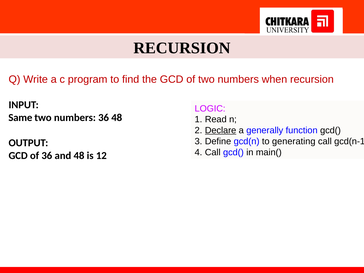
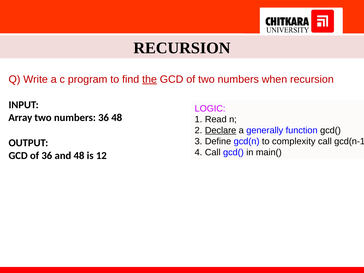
the underline: none -> present
Same: Same -> Array
generating: generating -> complexity
